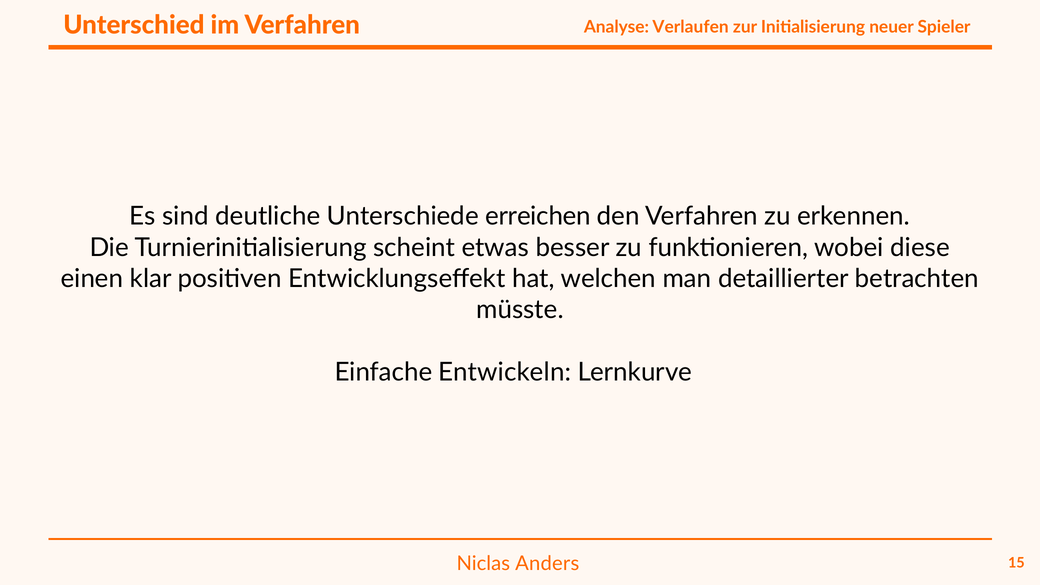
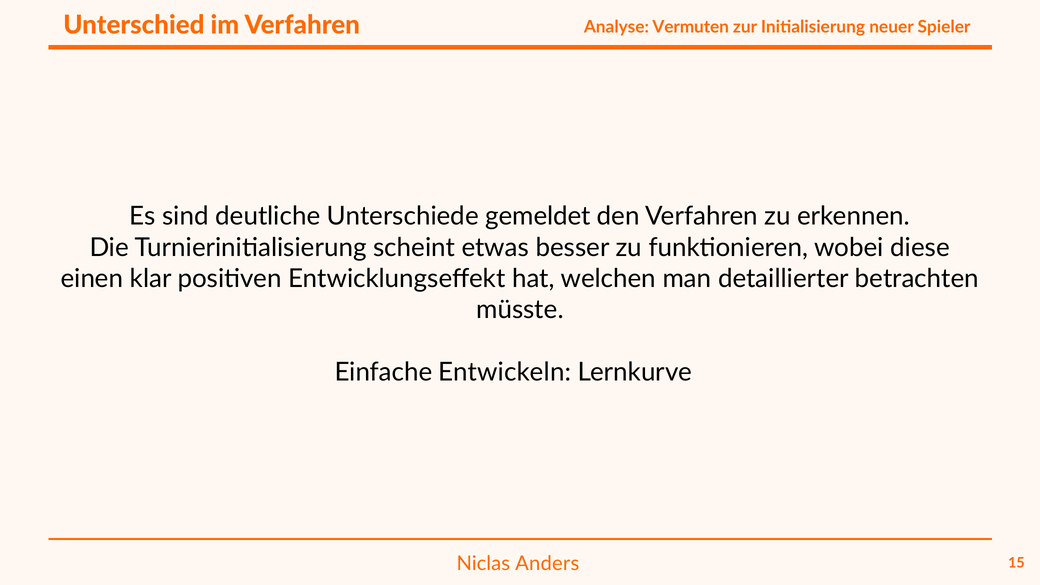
Verlaufen: Verlaufen -> Vermuten
erreichen: erreichen -> gemeldet
